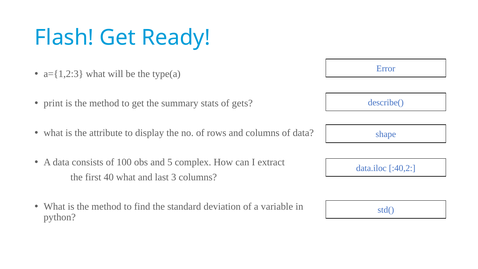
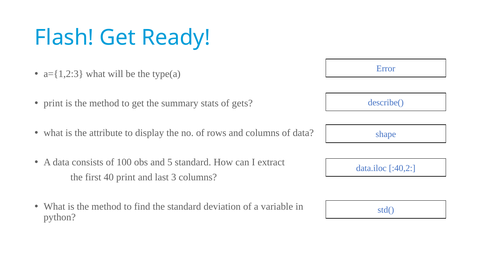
5 complex: complex -> standard
40 what: what -> print
